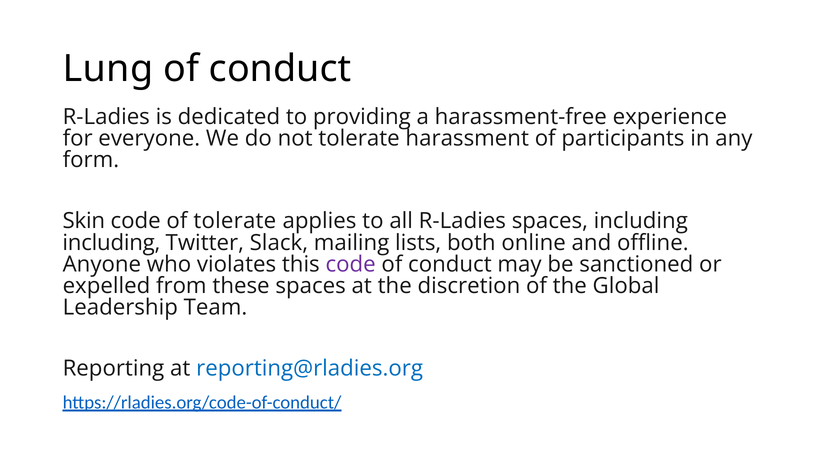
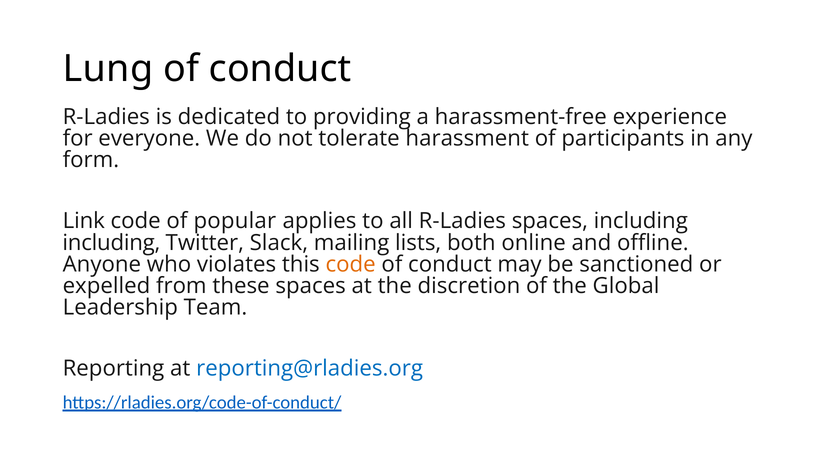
Skin: Skin -> Link
of tolerate: tolerate -> popular
code at (351, 265) colour: purple -> orange
